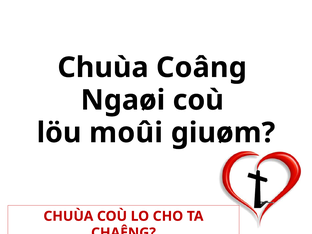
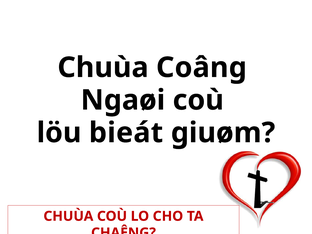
moûi: moûi -> bieát
